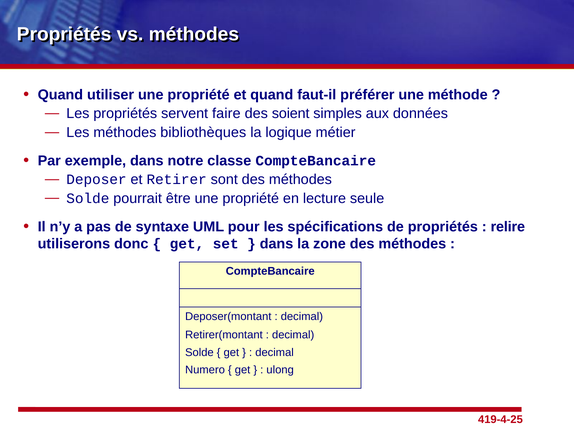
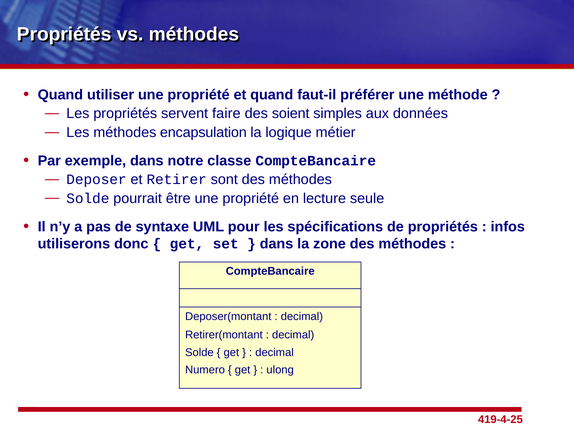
bibliothèques: bibliothèques -> encapsulation
relire: relire -> infos
